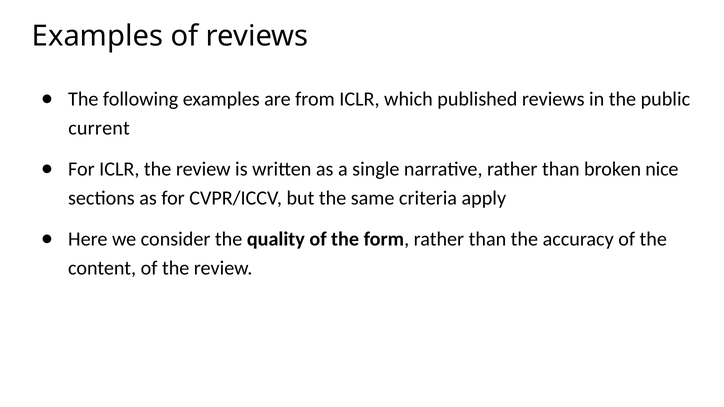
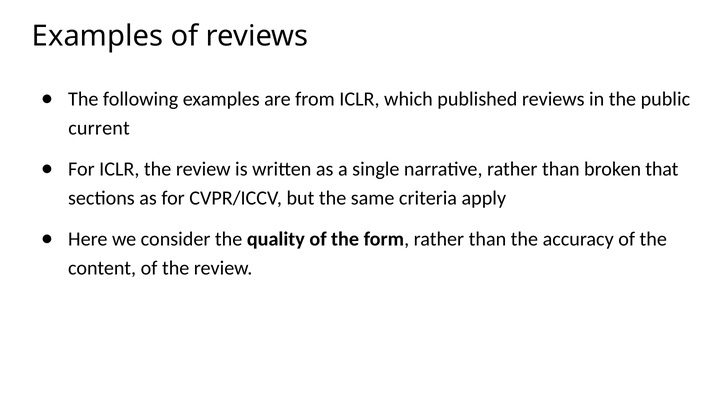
nice: nice -> that
